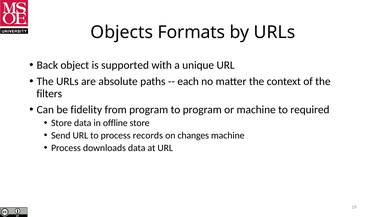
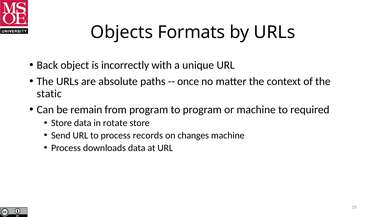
supported: supported -> incorrectly
each: each -> once
filters: filters -> static
fidelity: fidelity -> remain
offline: offline -> rotate
